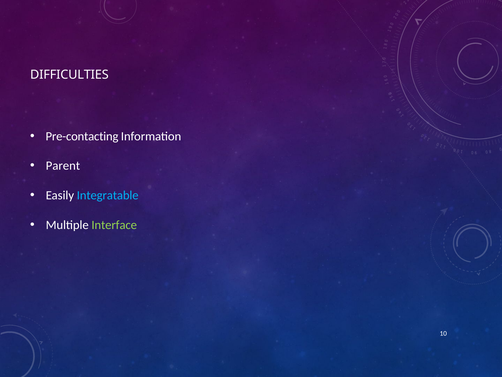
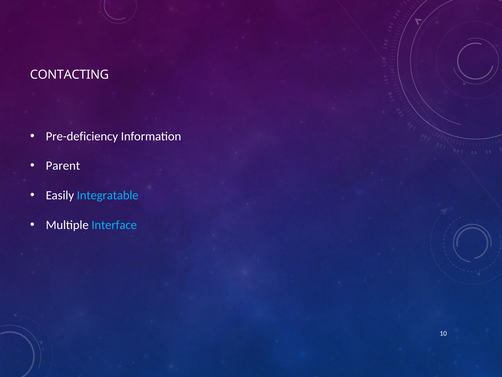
DIFFICULTIES: DIFFICULTIES -> CONTACTING
Pre-contacting: Pre-contacting -> Pre-deficiency
Interface colour: light green -> light blue
